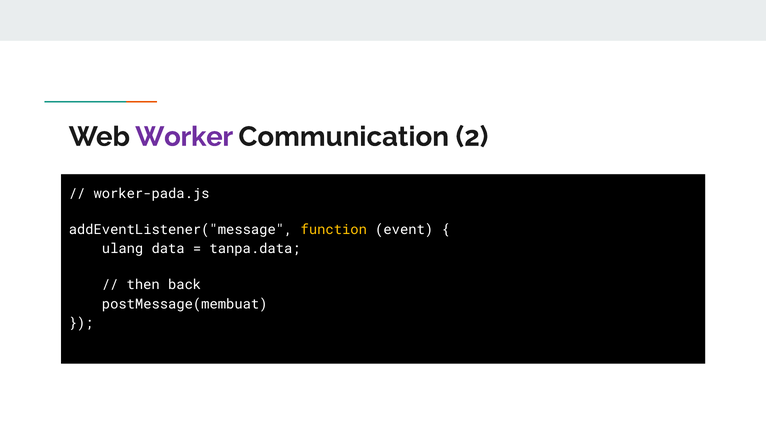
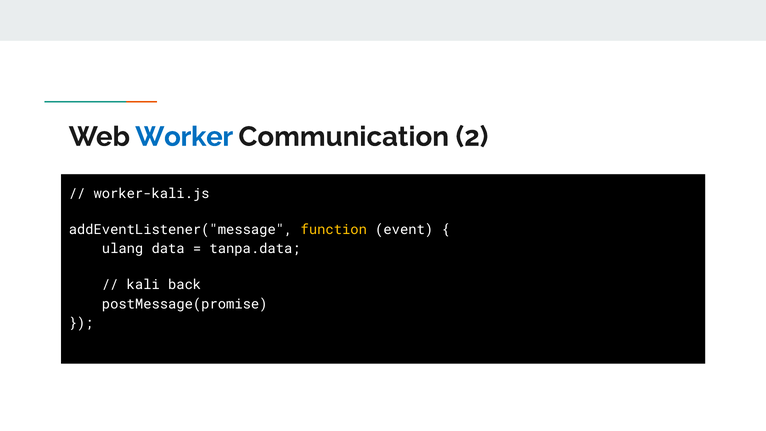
Worker colour: purple -> blue
worker-pada.js: worker-pada.js -> worker-kali.js
then: then -> kali
postMessage(membuat: postMessage(membuat -> postMessage(promise
